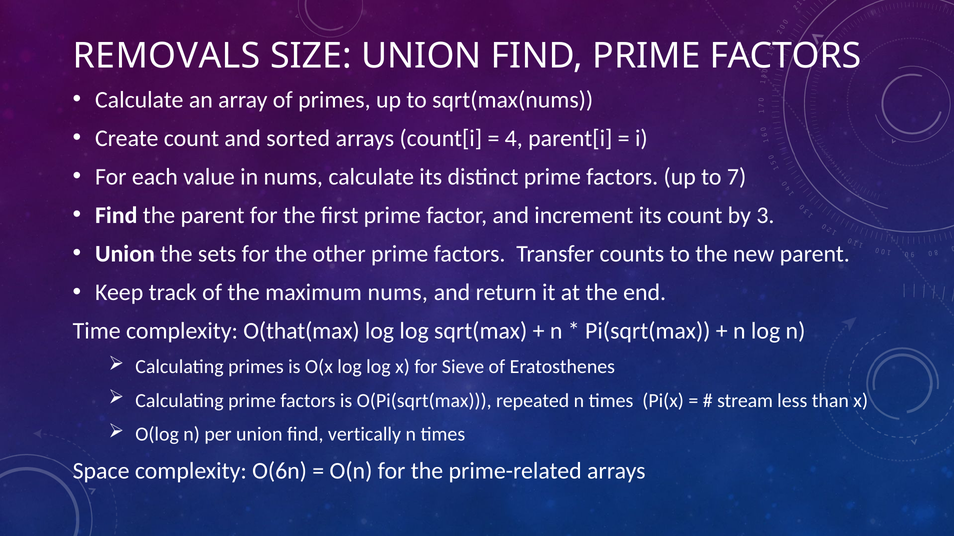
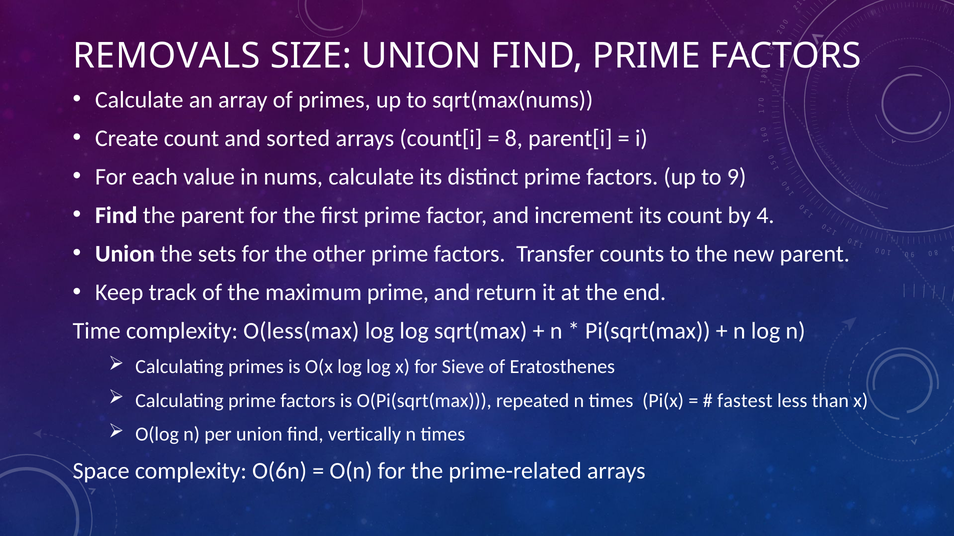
4: 4 -> 8
7: 7 -> 9
3: 3 -> 4
maximum nums: nums -> prime
O(that(max: O(that(max -> O(less(max
stream: stream -> fastest
